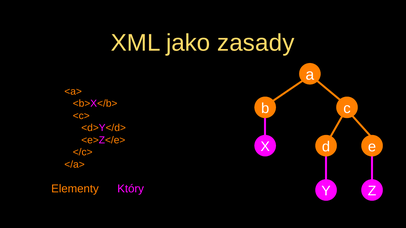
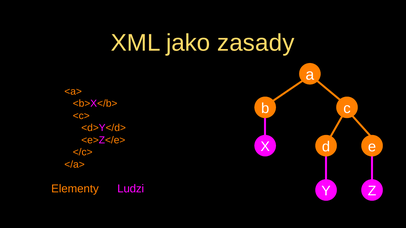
Który: Który -> Ludzi
